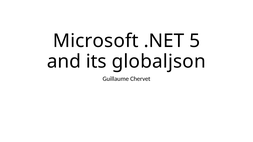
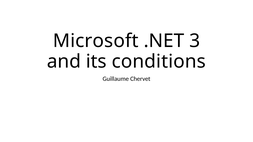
5: 5 -> 3
globaljson: globaljson -> conditions
